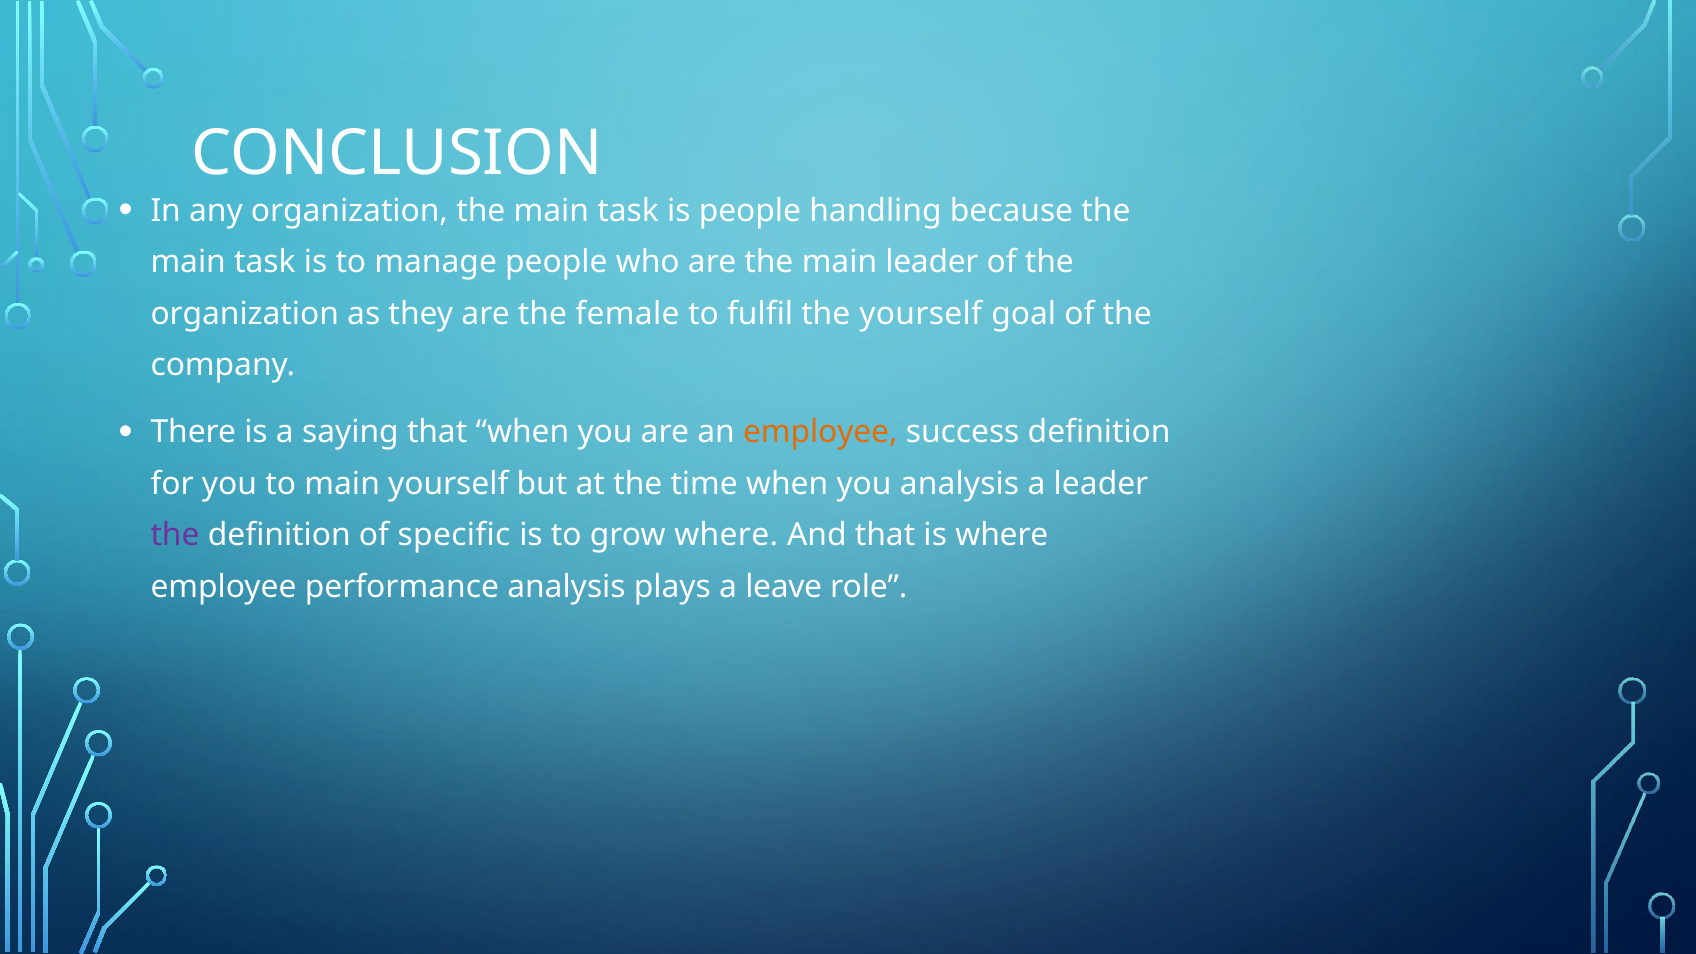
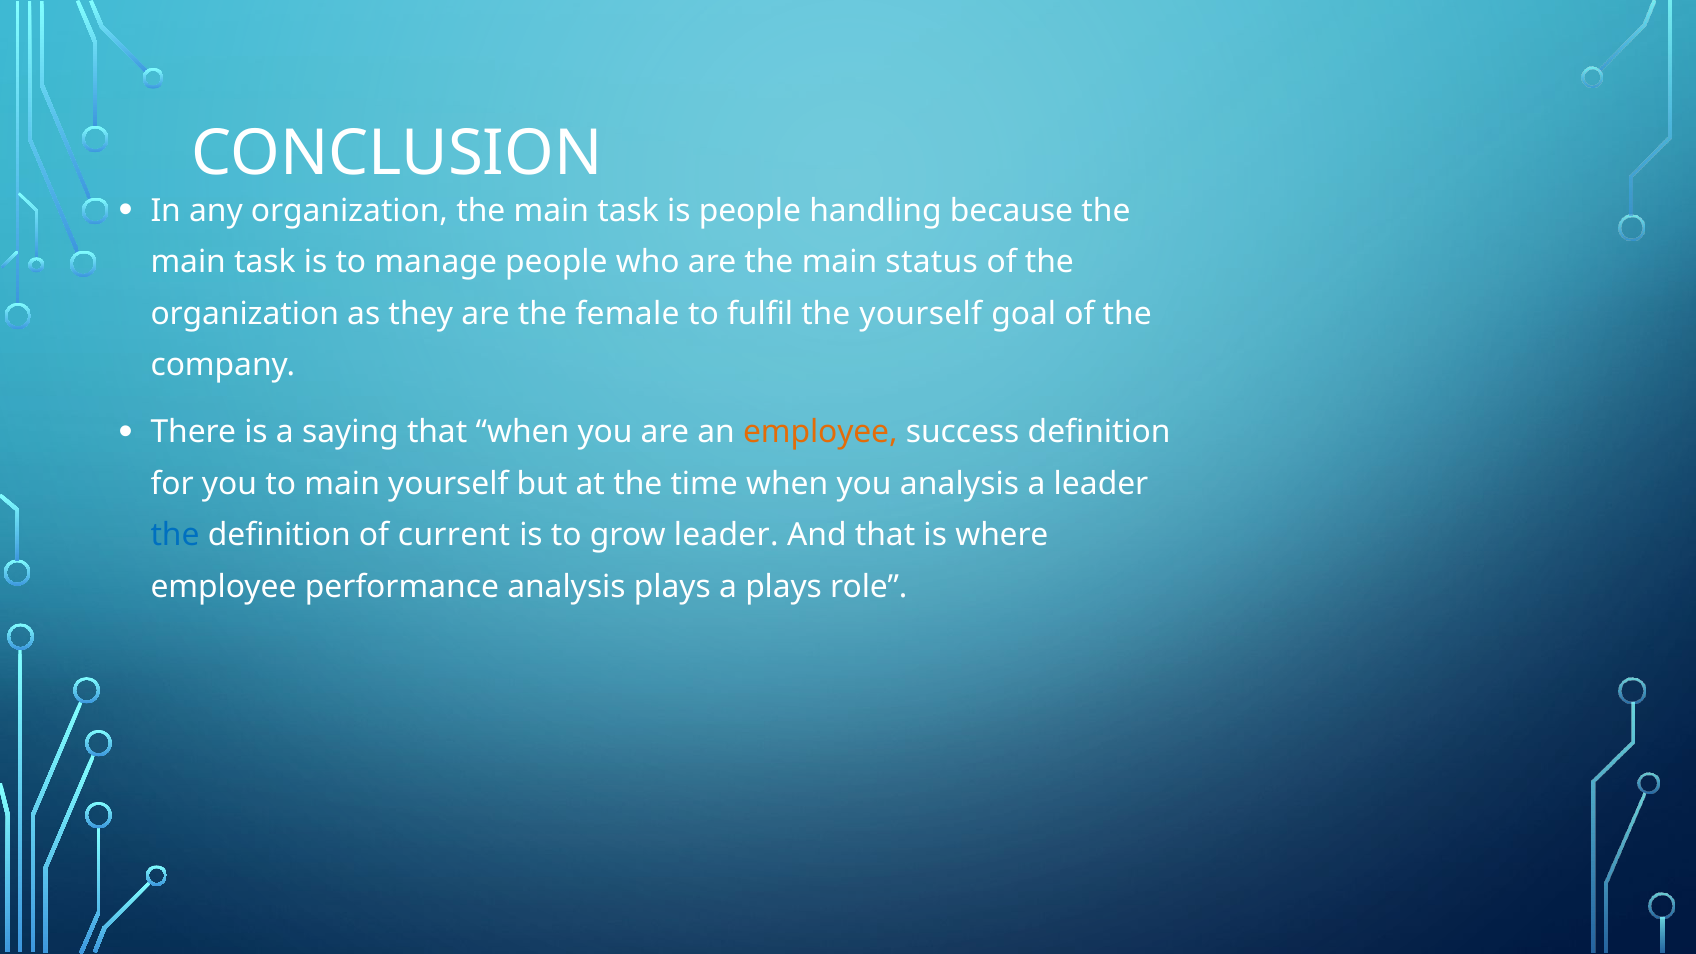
main leader: leader -> status
the at (175, 535) colour: purple -> blue
specific: specific -> current
grow where: where -> leader
a leave: leave -> plays
